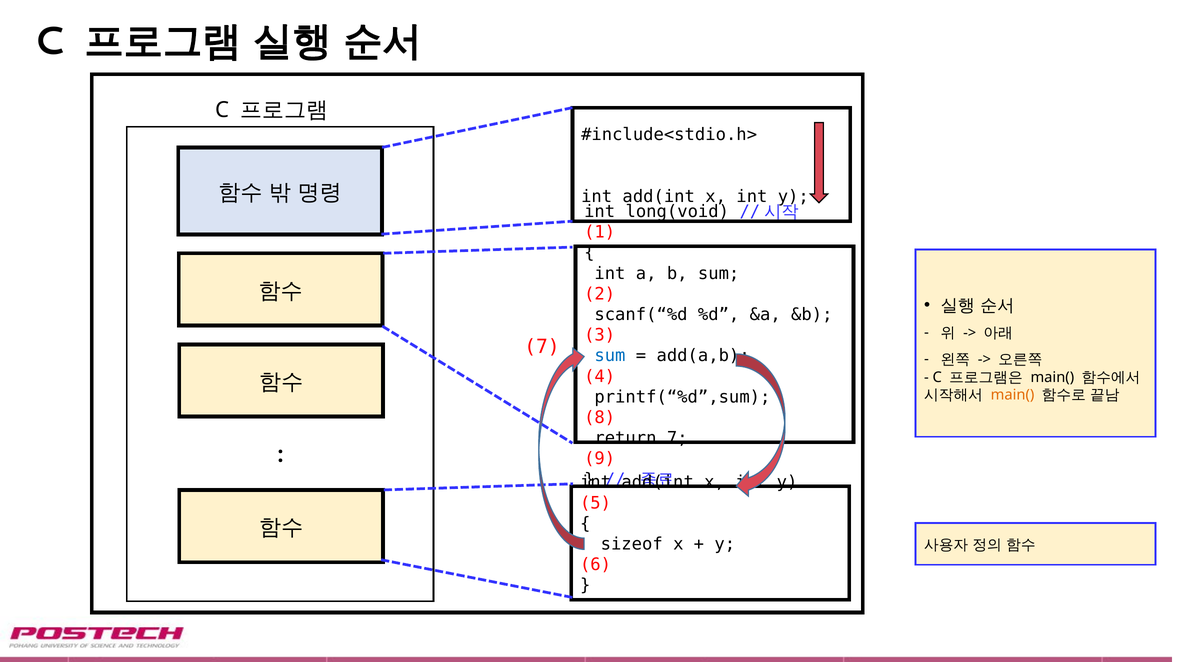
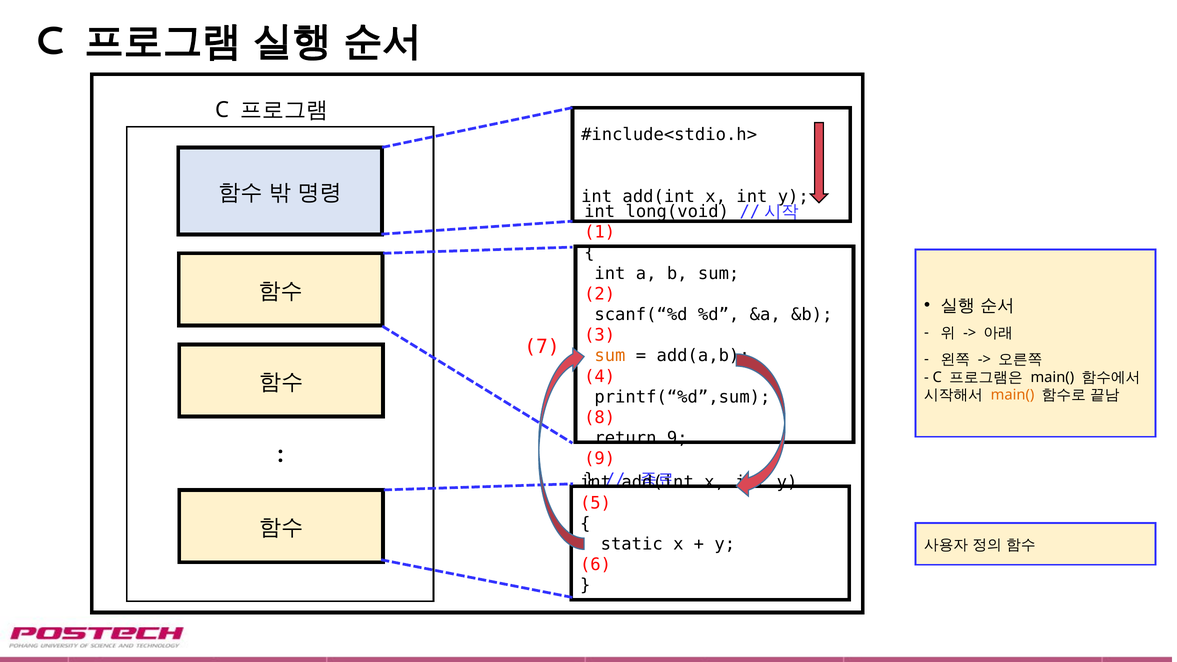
sum at (610, 356) colour: blue -> orange
return 7: 7 -> 9
sizeof: sizeof -> static
